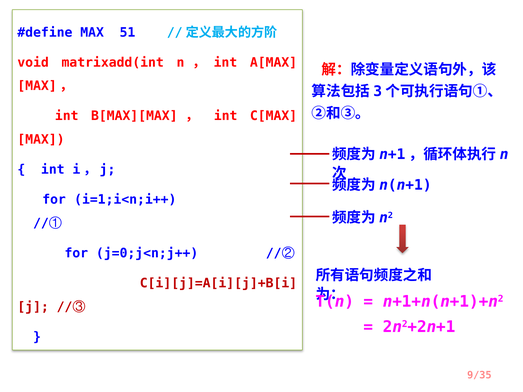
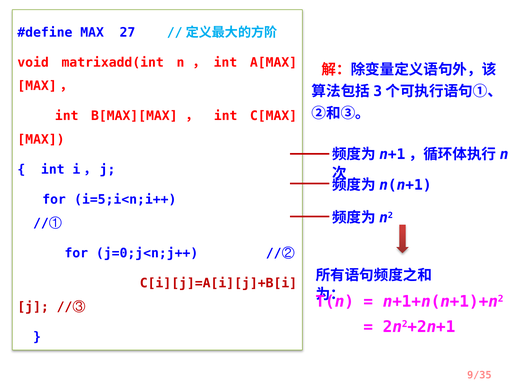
51: 51 -> 27
i=1;i<n;i++: i=1;i<n;i++ -> i=5;i<n;i++
